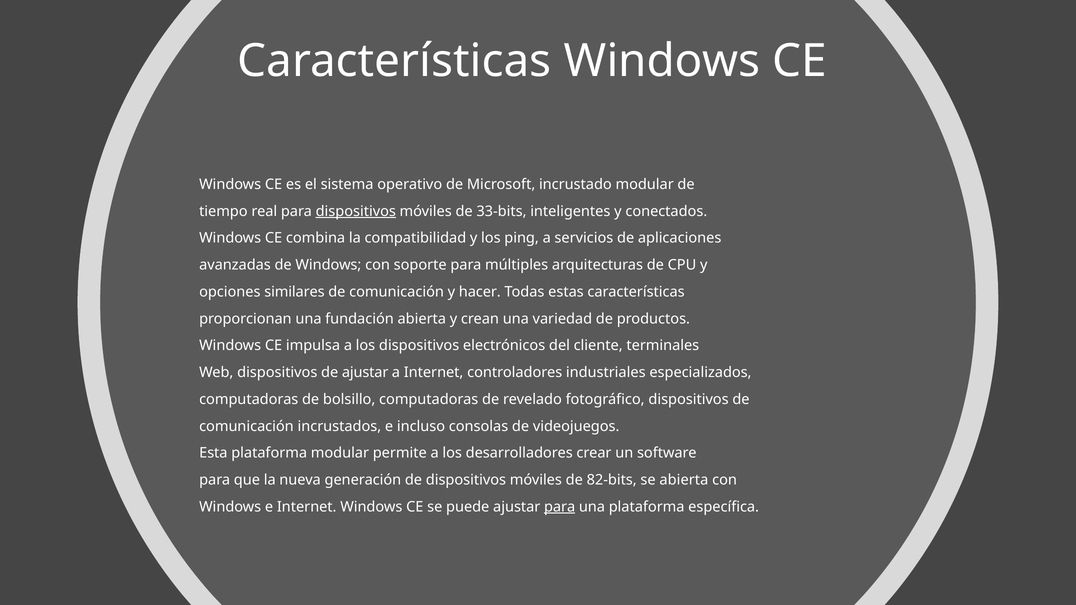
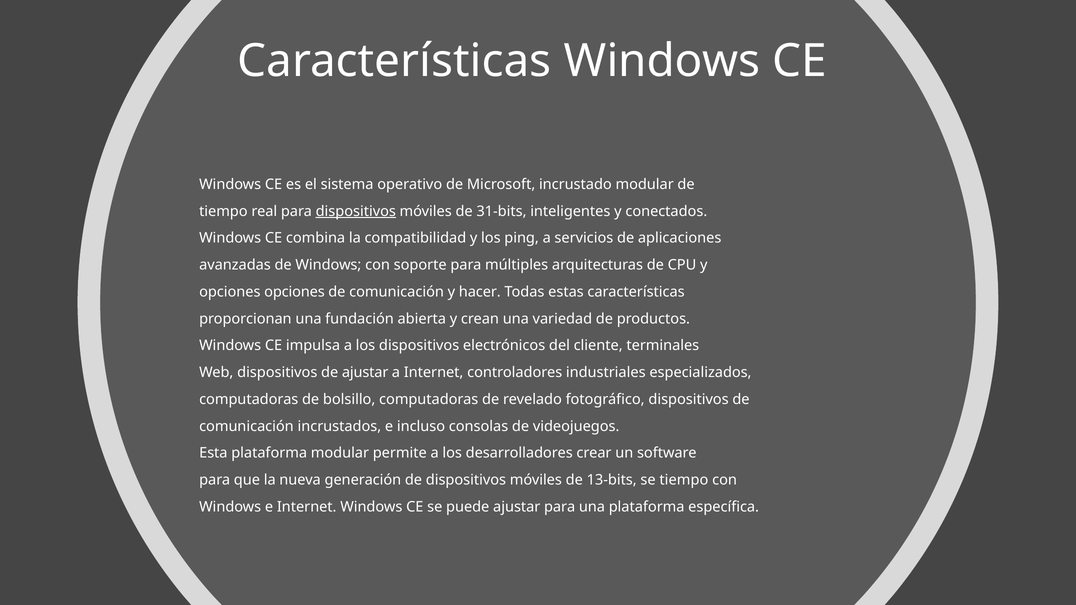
33-bits: 33-bits -> 31-bits
opciones similares: similares -> opciones
82-bits: 82-bits -> 13-bits
se abierta: abierta -> tiempo
para at (560, 507) underline: present -> none
